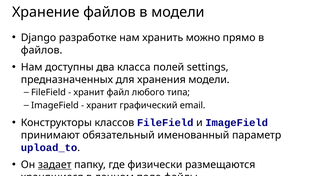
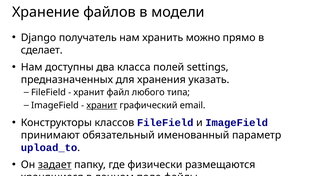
разработке: разработке -> получатель
файлов at (42, 50): файлов -> сделает
хранения модели: модели -> указать
хранит at (102, 105) underline: none -> present
